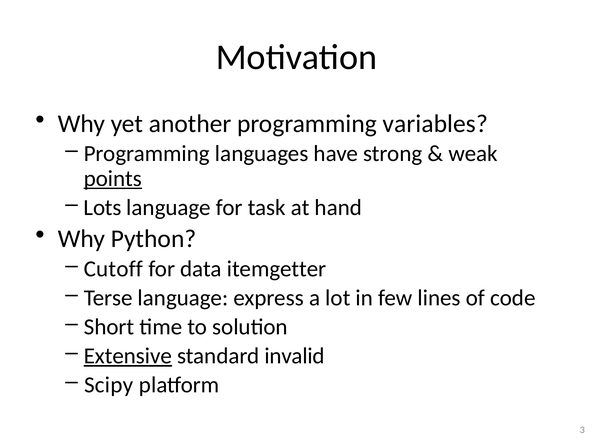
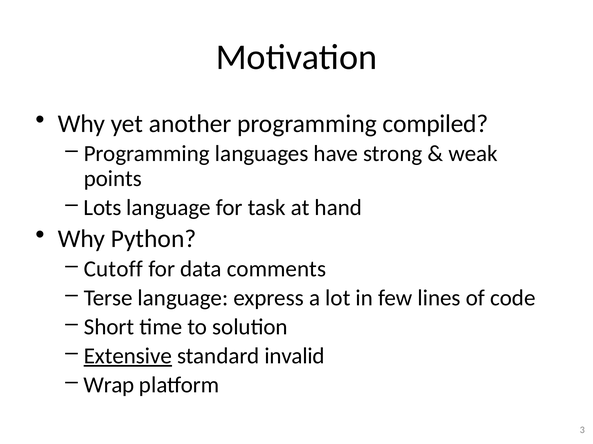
variables: variables -> compiled
points underline: present -> none
itemgetter: itemgetter -> comments
Scipy: Scipy -> Wrap
